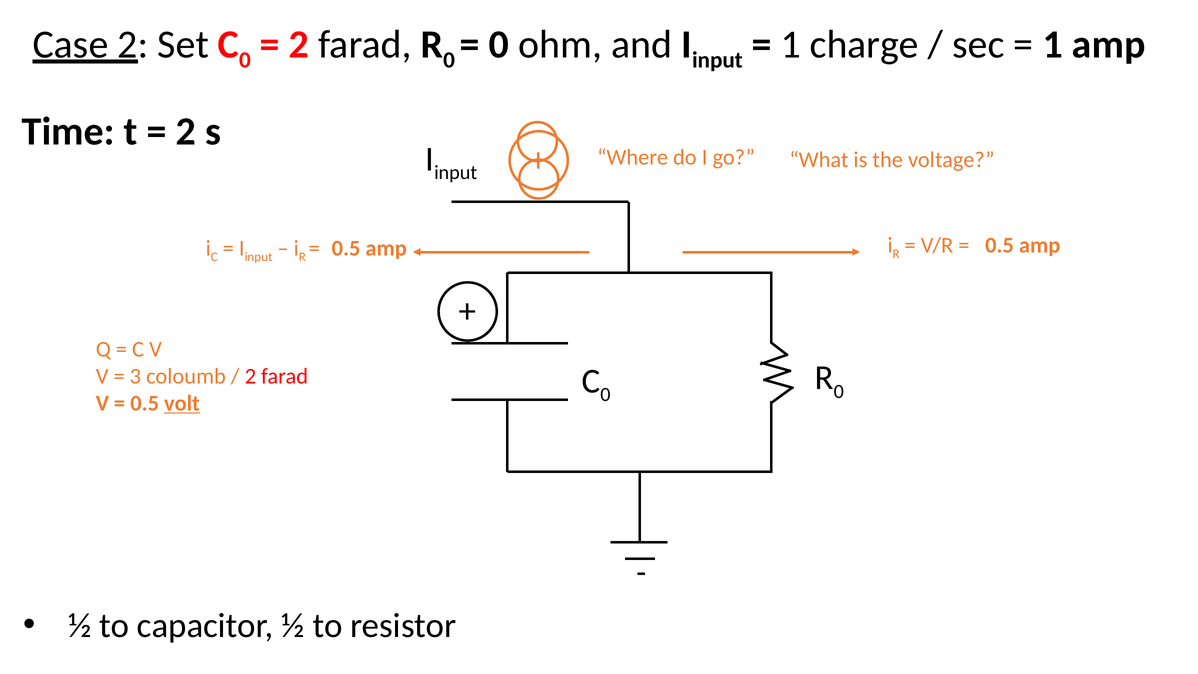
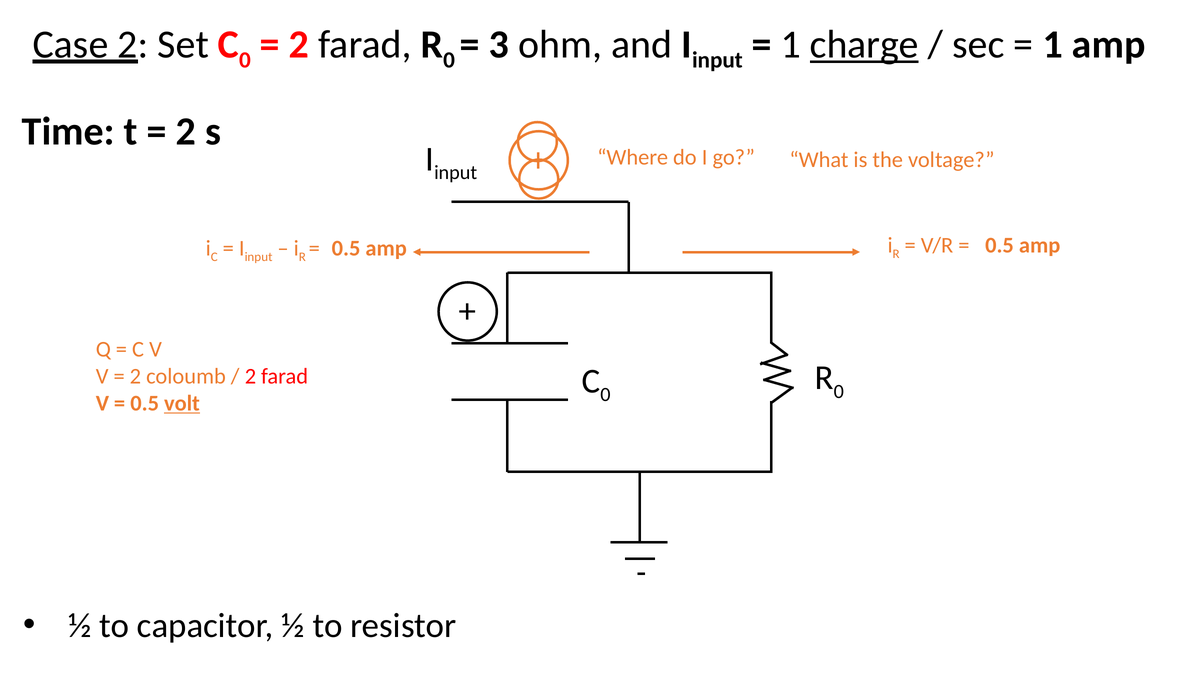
0 at (499, 44): 0 -> 3
charge underline: none -> present
3 at (135, 376): 3 -> 2
